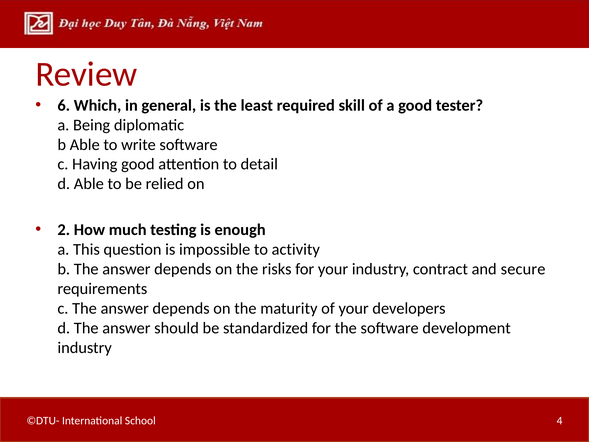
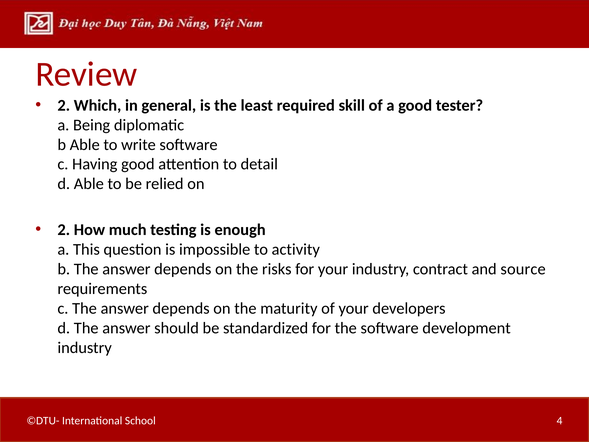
6 at (64, 105): 6 -> 2
secure: secure -> source
